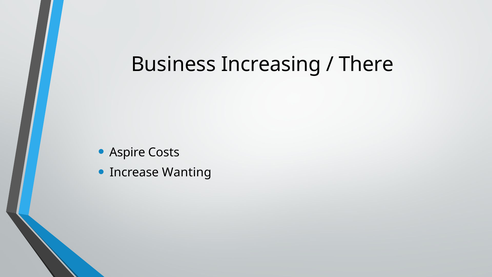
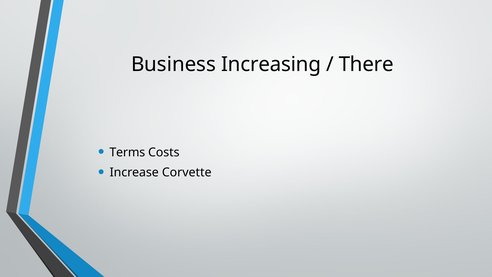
Aspire: Aspire -> Terms
Wanting: Wanting -> Corvette
